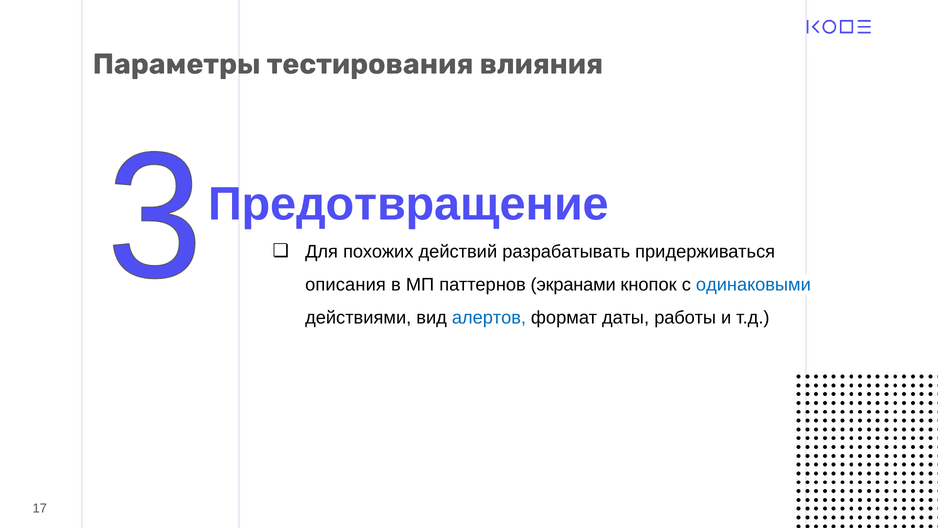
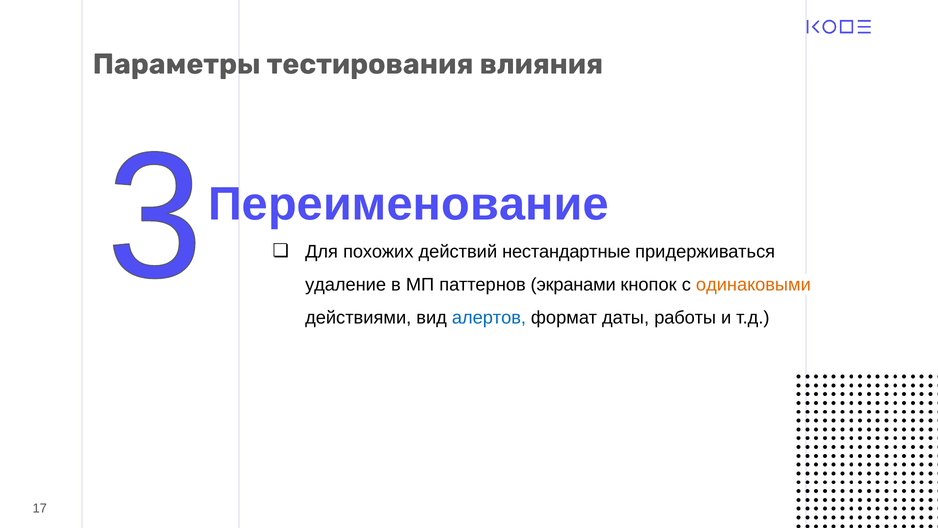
Предотвращение: Предотвращение -> Переименование
разрабатывать: разрабатывать -> нестандартные
описания: описания -> удаление
одинаковыми colour: blue -> orange
